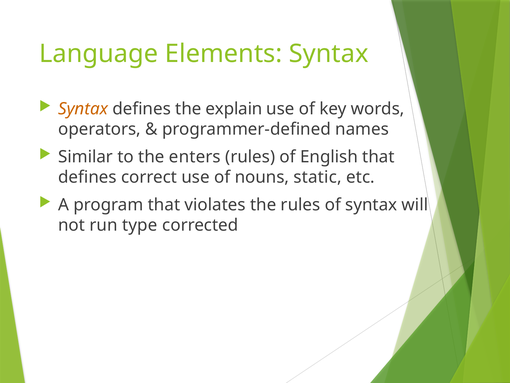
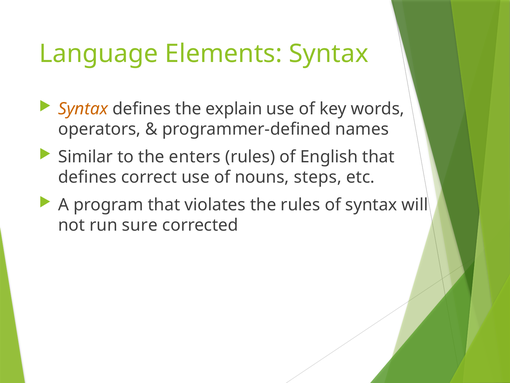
static: static -> steps
type: type -> sure
